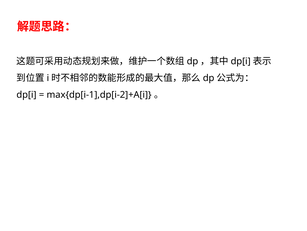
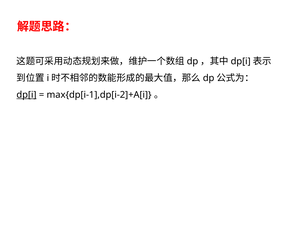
dp[i underline: none -> present
